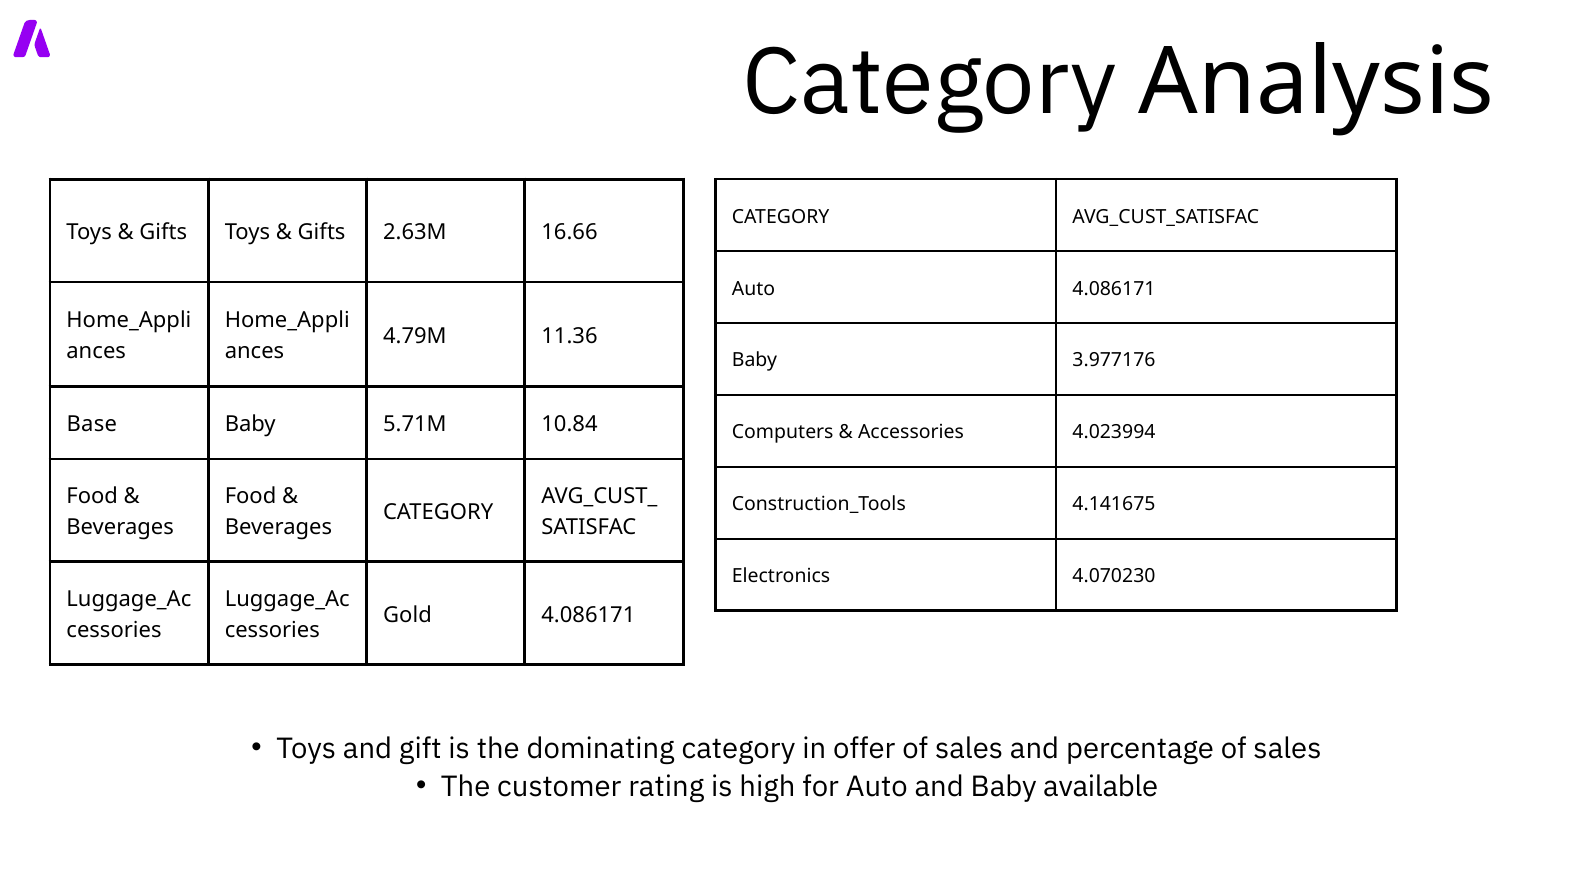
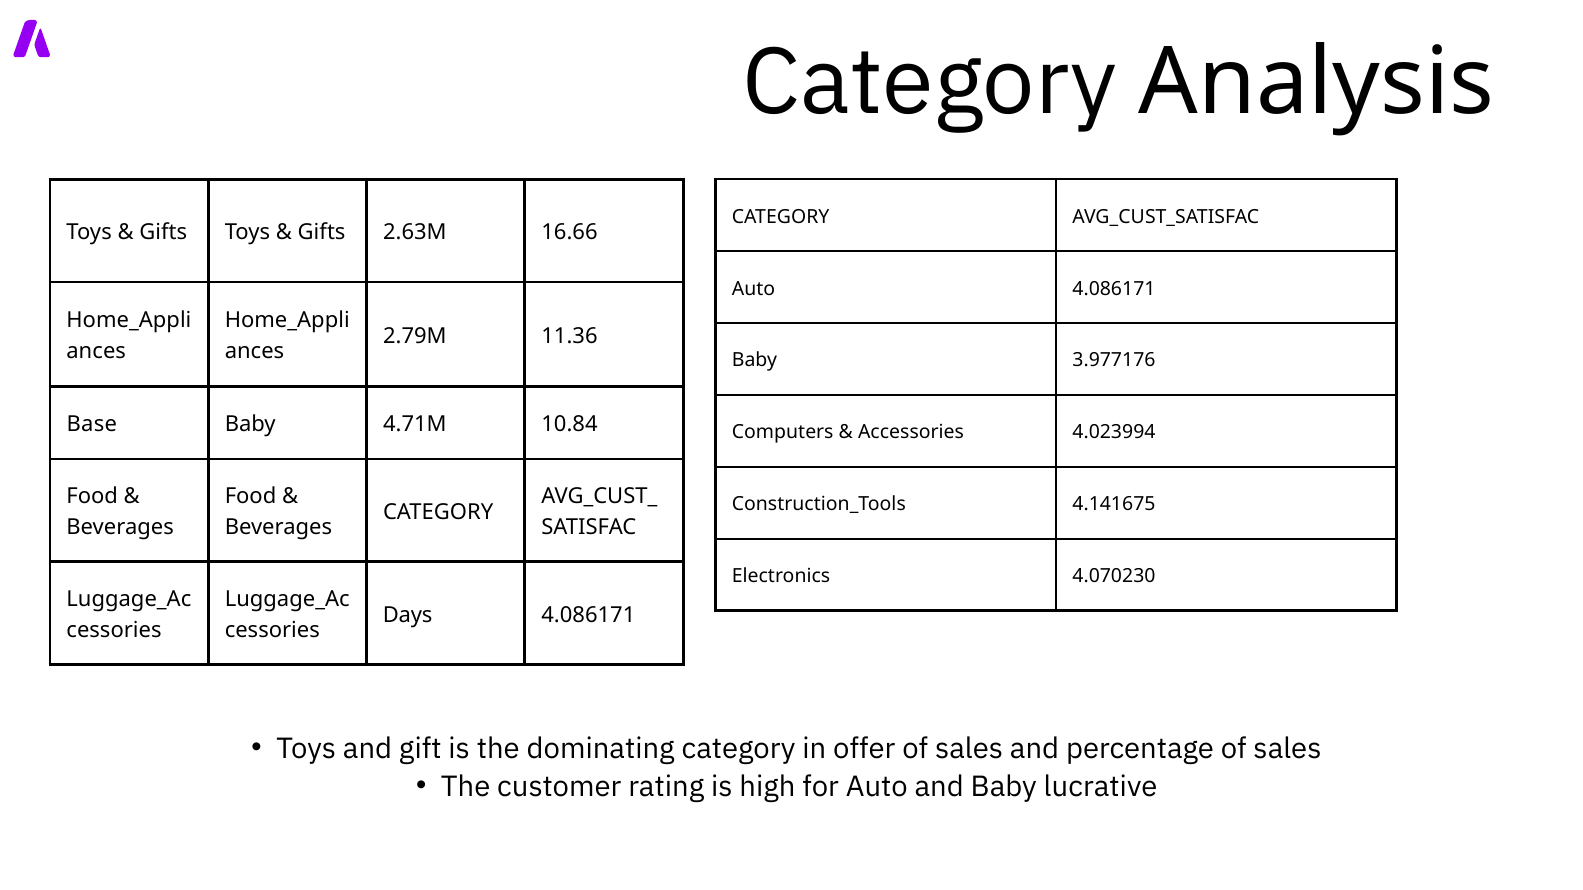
4.79M: 4.79M -> 2.79M
5.71M: 5.71M -> 4.71M
Gold: Gold -> Days
available: available -> lucrative
